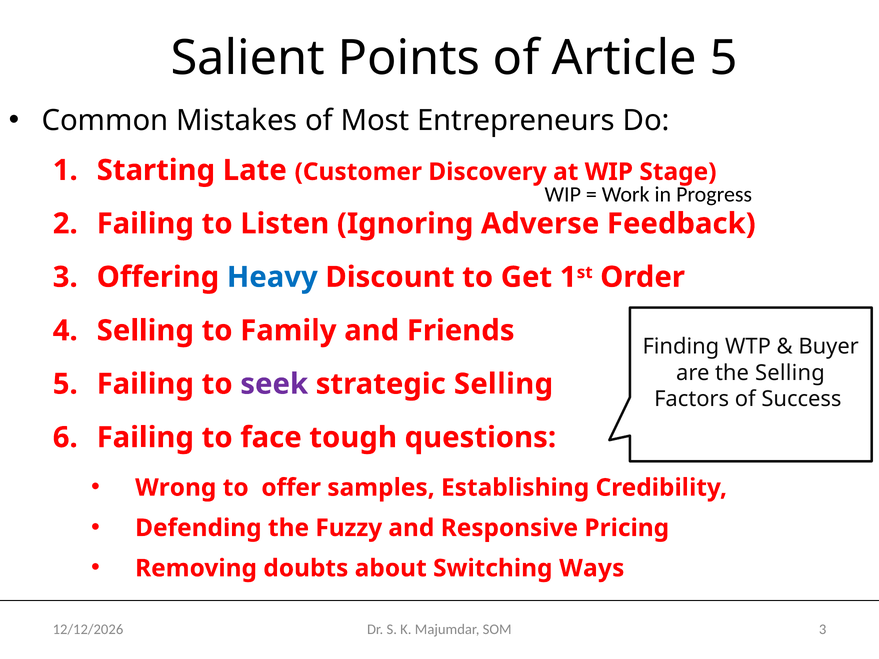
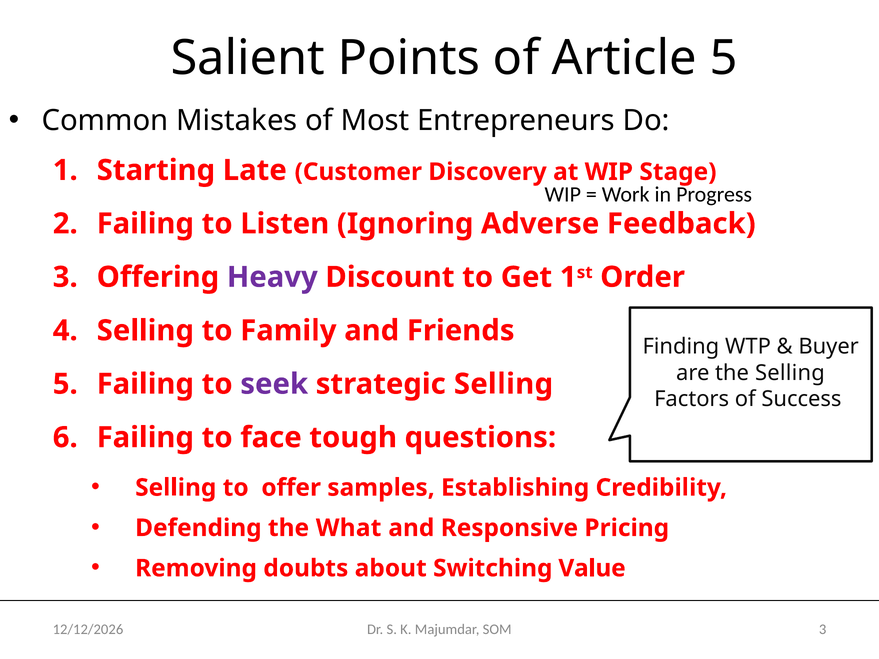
Heavy colour: blue -> purple
Wrong at (176, 488): Wrong -> Selling
Fuzzy: Fuzzy -> What
Ways: Ways -> Value
